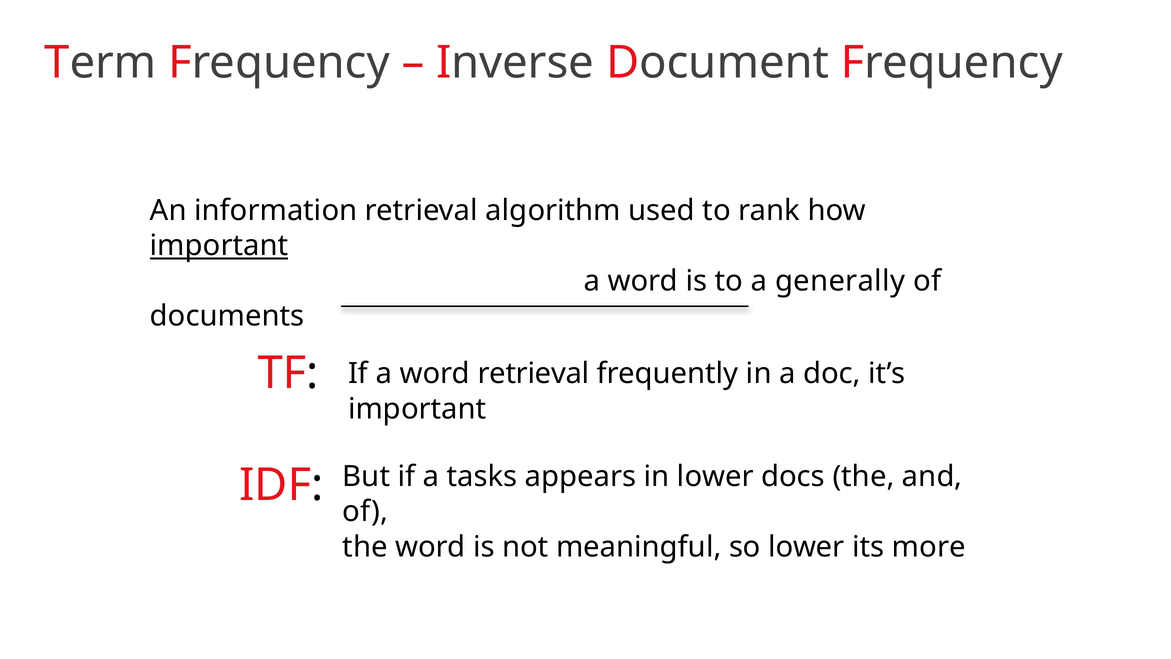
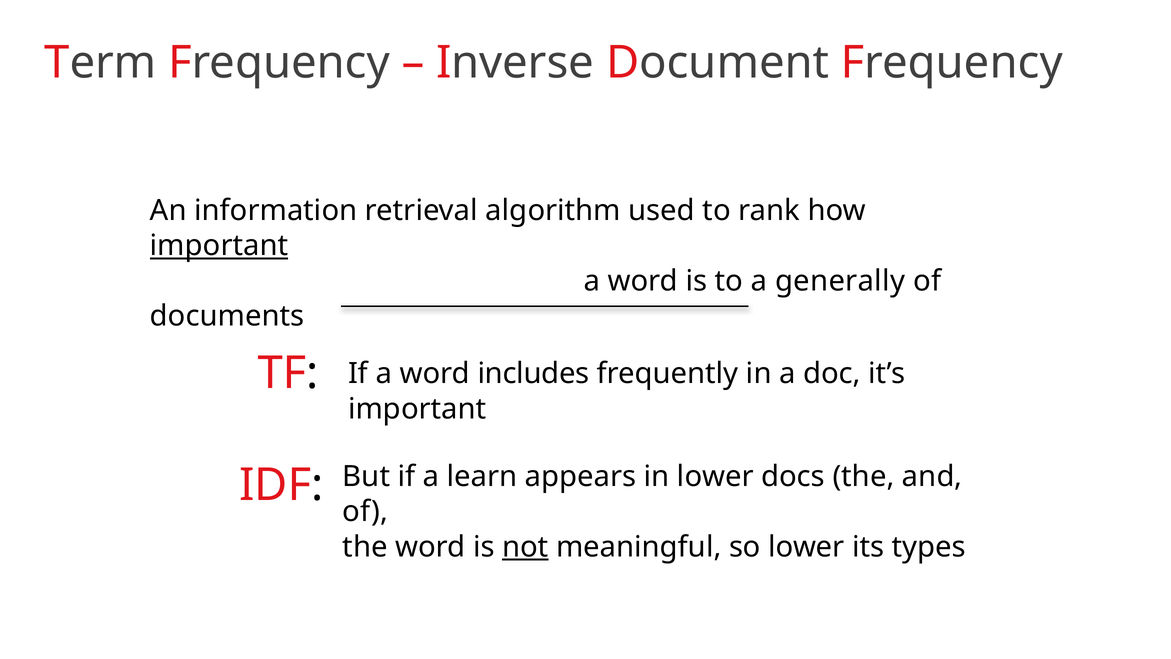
word retrieval: retrieval -> includes
tasks: tasks -> learn
not underline: none -> present
more: more -> types
